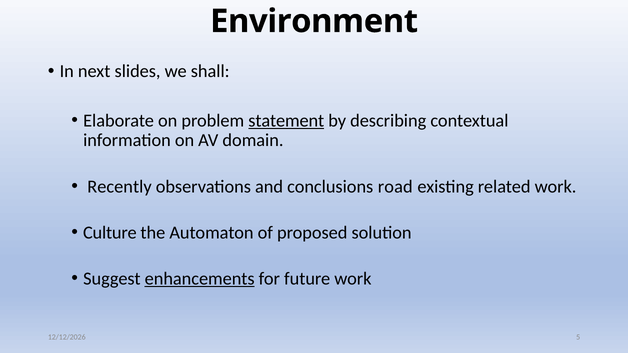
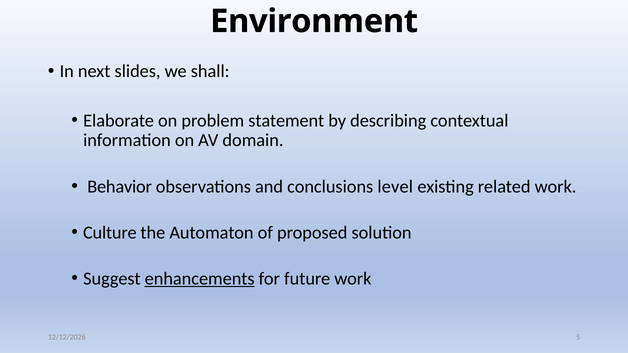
statement underline: present -> none
Recently: Recently -> Behavior
road: road -> level
